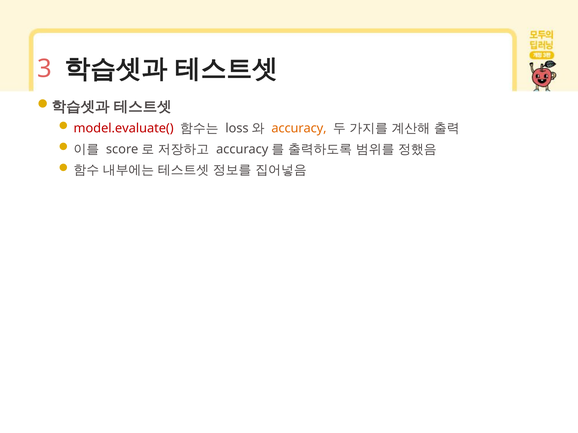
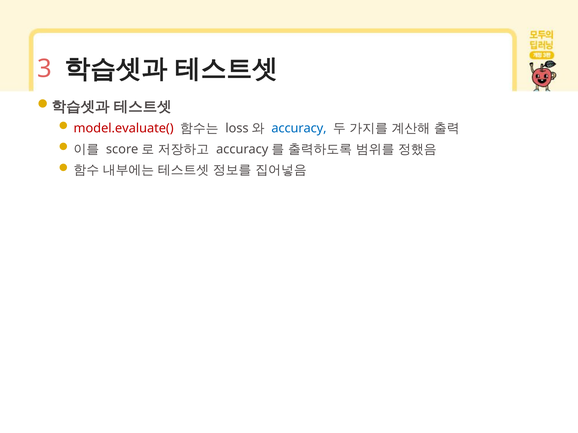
accuracy colour: orange -> blue
